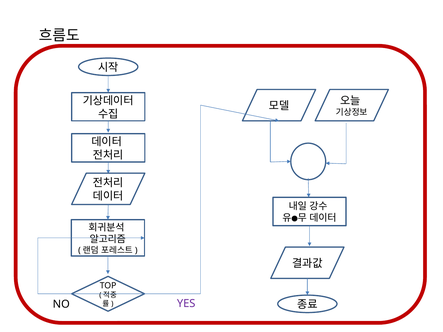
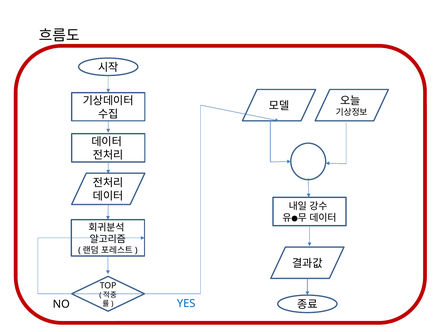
YES colour: purple -> blue
